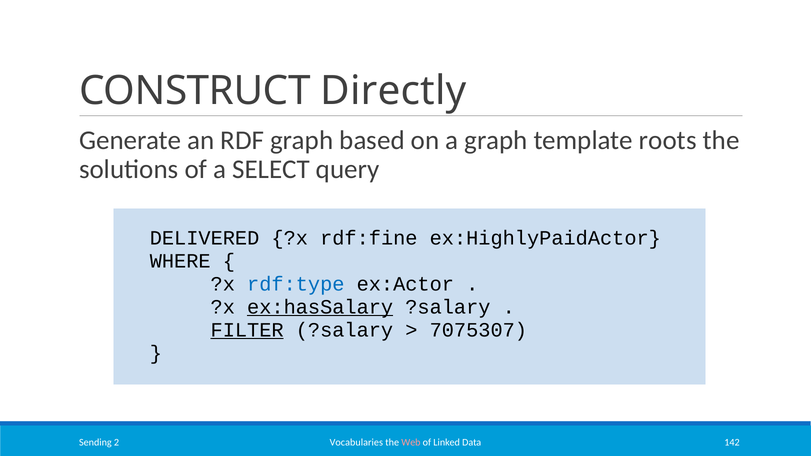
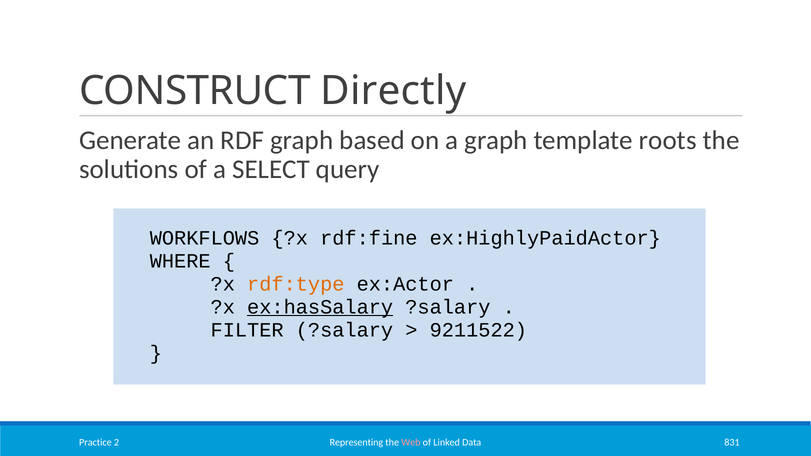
DELIVERED: DELIVERED -> WORKFLOWS
rdf:type colour: blue -> orange
FILTER underline: present -> none
7075307: 7075307 -> 9211522
Vocabularies: Vocabularies -> Representing
142: 142 -> 831
Sending: Sending -> Practice
